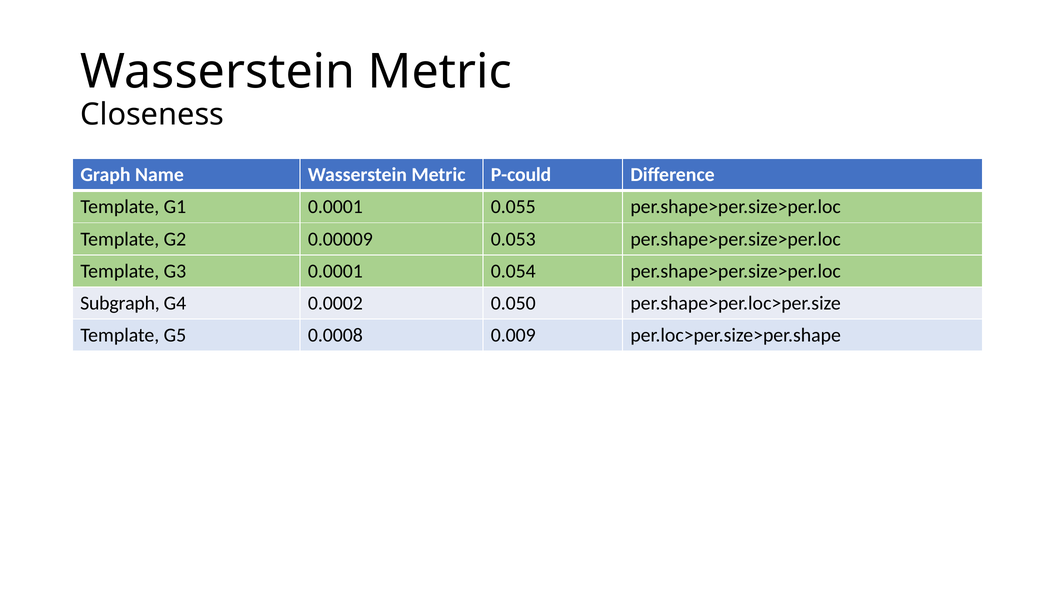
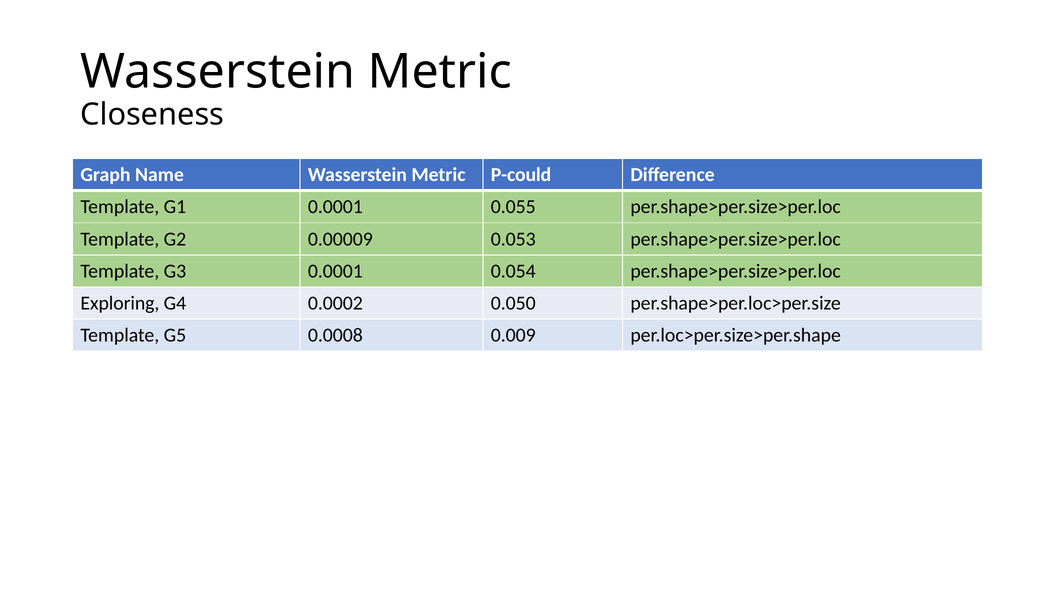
Subgraph: Subgraph -> Exploring
